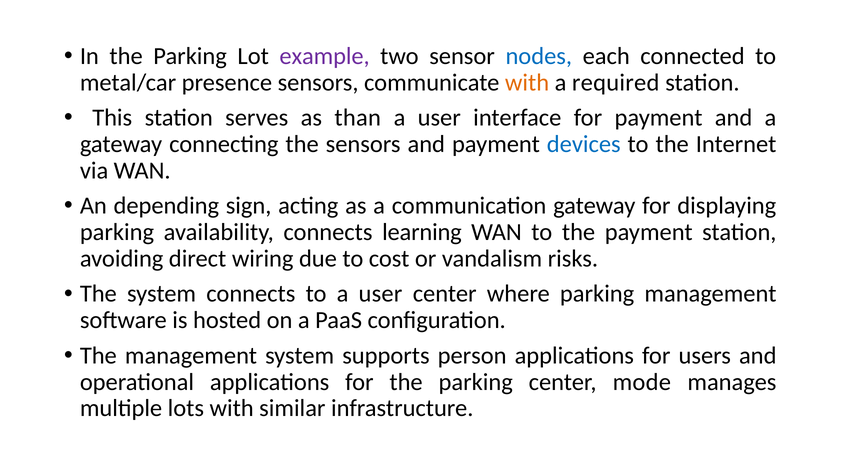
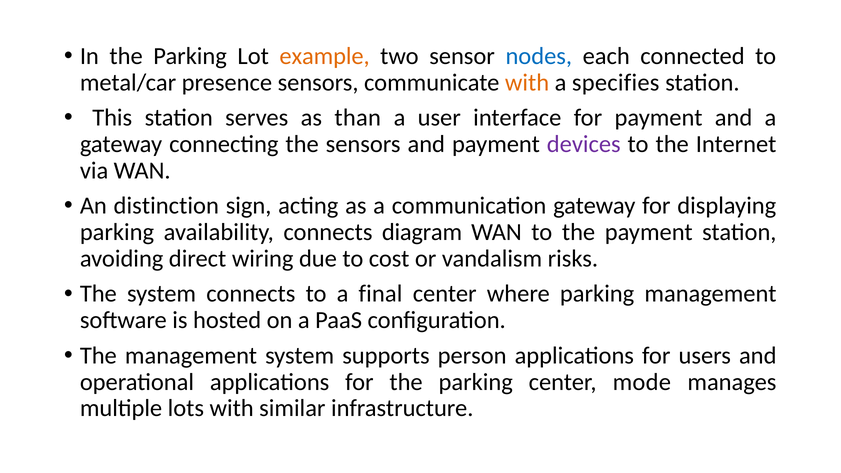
example colour: purple -> orange
required: required -> specifies
devices colour: blue -> purple
depending: depending -> distinction
learning: learning -> diagram
to a user: user -> final
